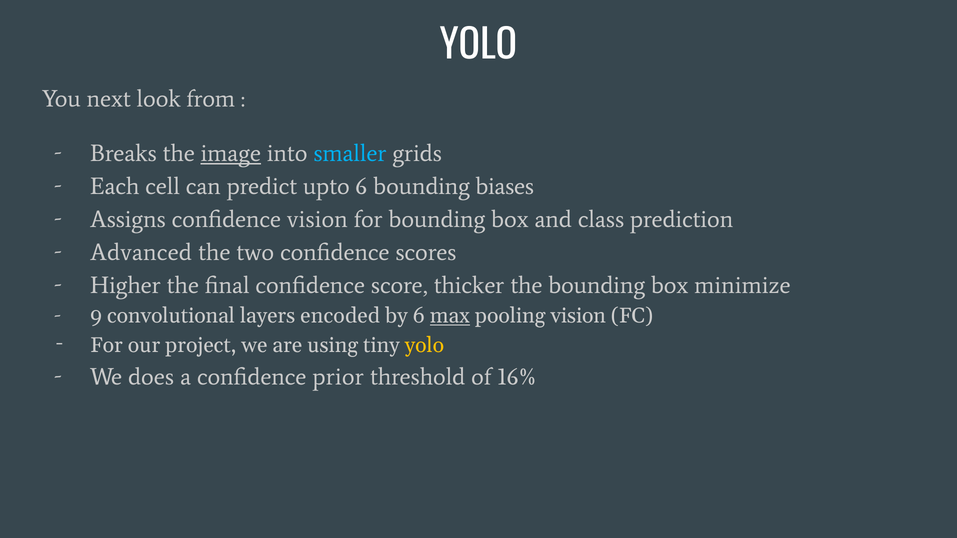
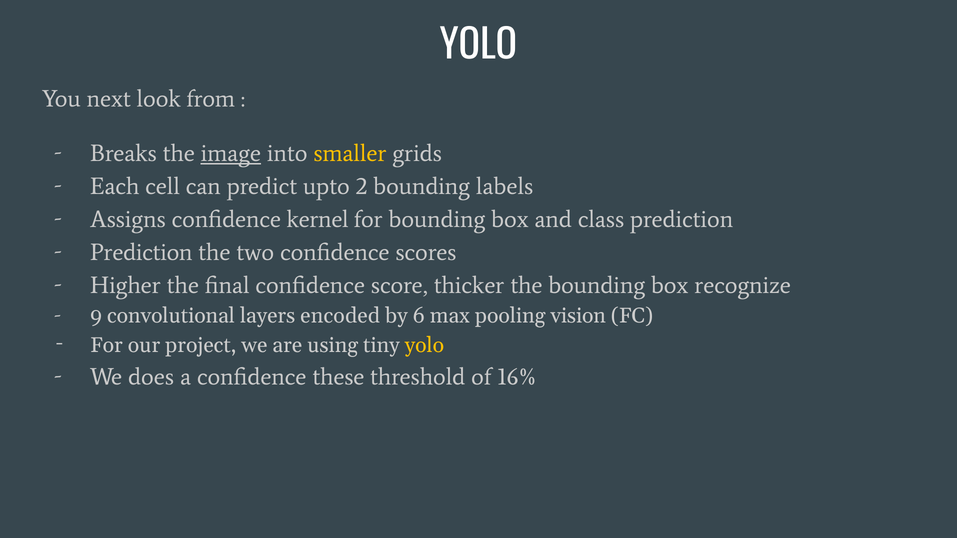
smaller colour: light blue -> yellow
upto 6: 6 -> 2
biases: biases -> labels
confidence vision: vision -> kernel
Advanced at (141, 252): Advanced -> Prediction
minimize: minimize -> recognize
max underline: present -> none
prior: prior -> these
